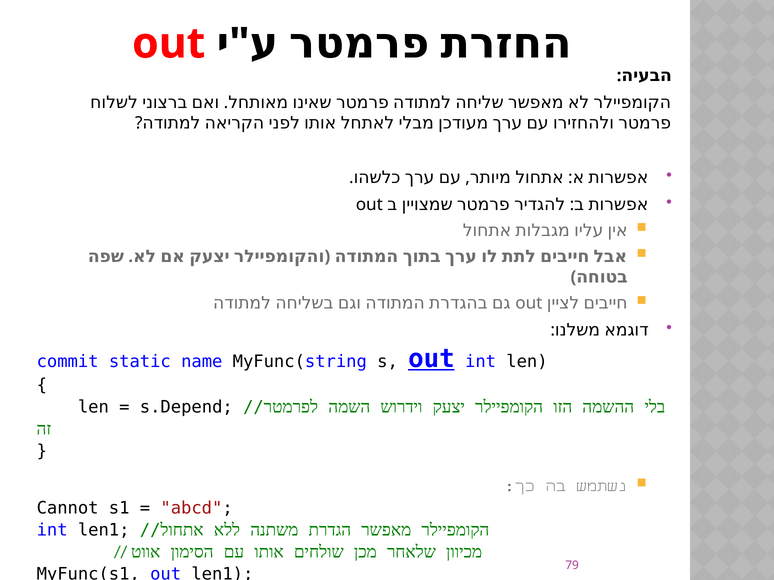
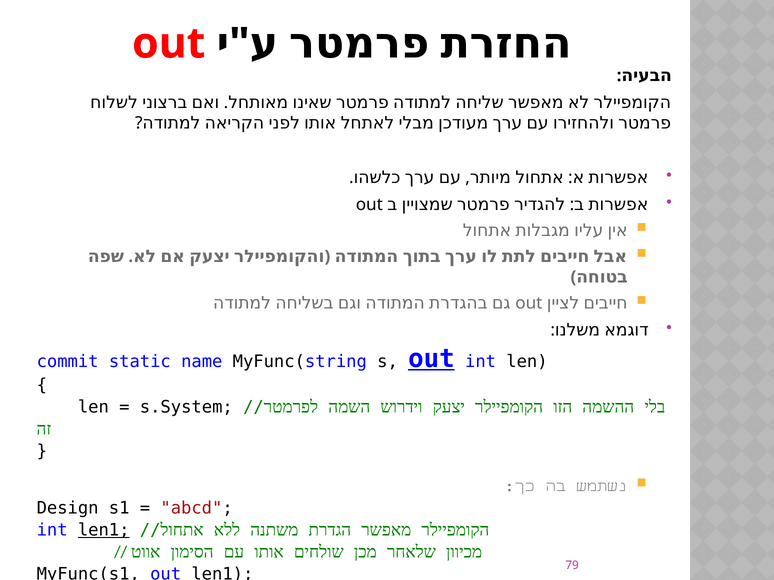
s.Depend: s.Depend -> s.System
Cannot: Cannot -> Design
len1 at (104, 530) underline: none -> present
